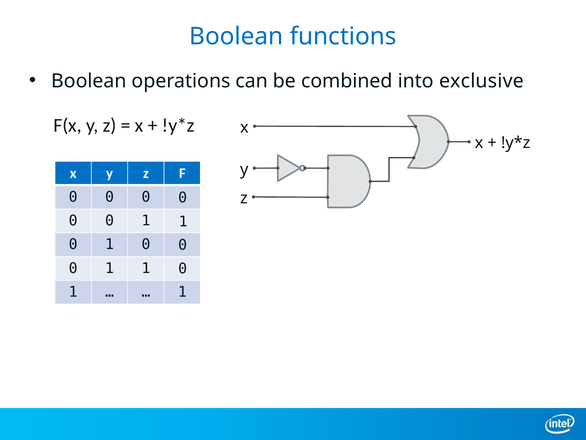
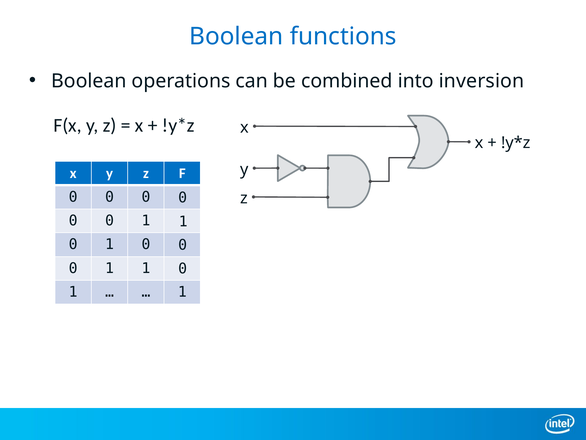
exclusive: exclusive -> inversion
